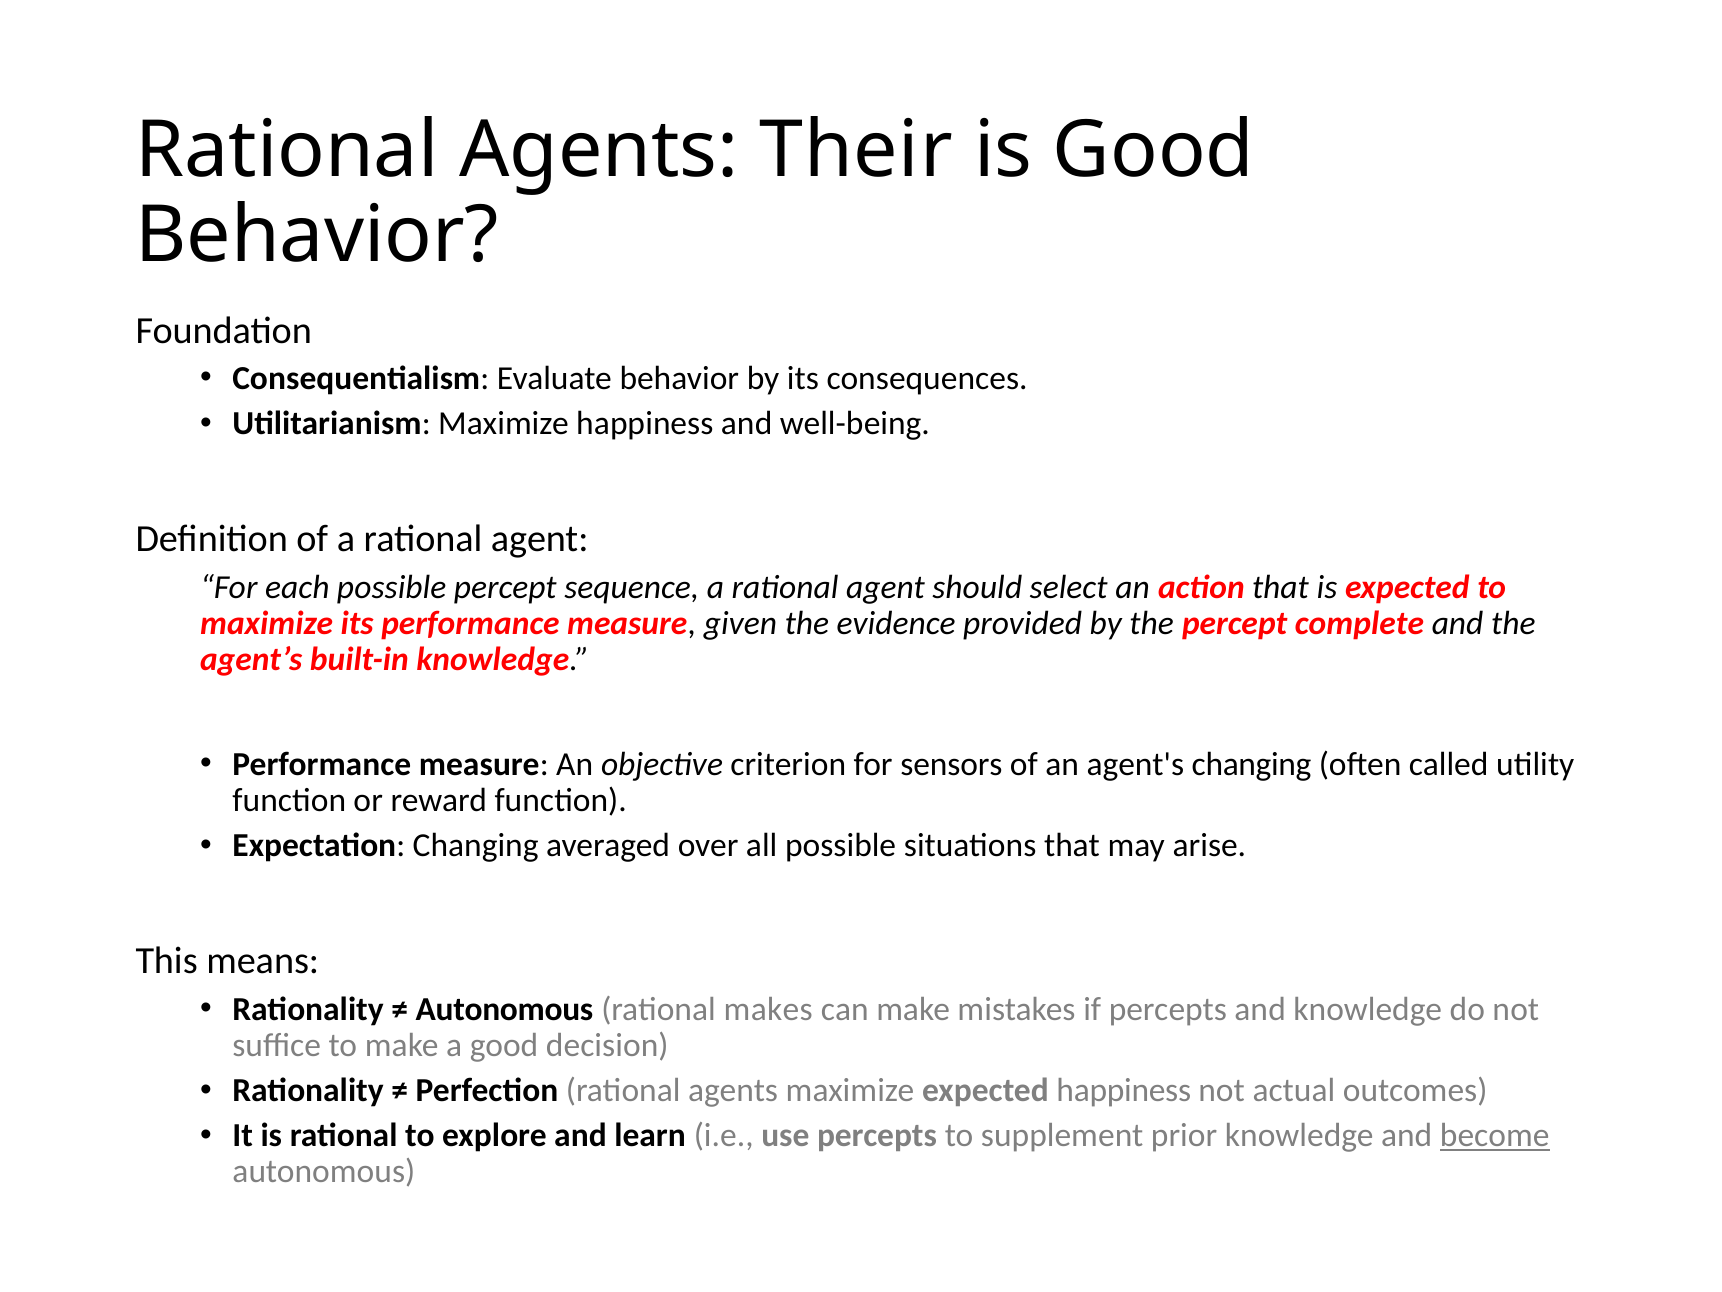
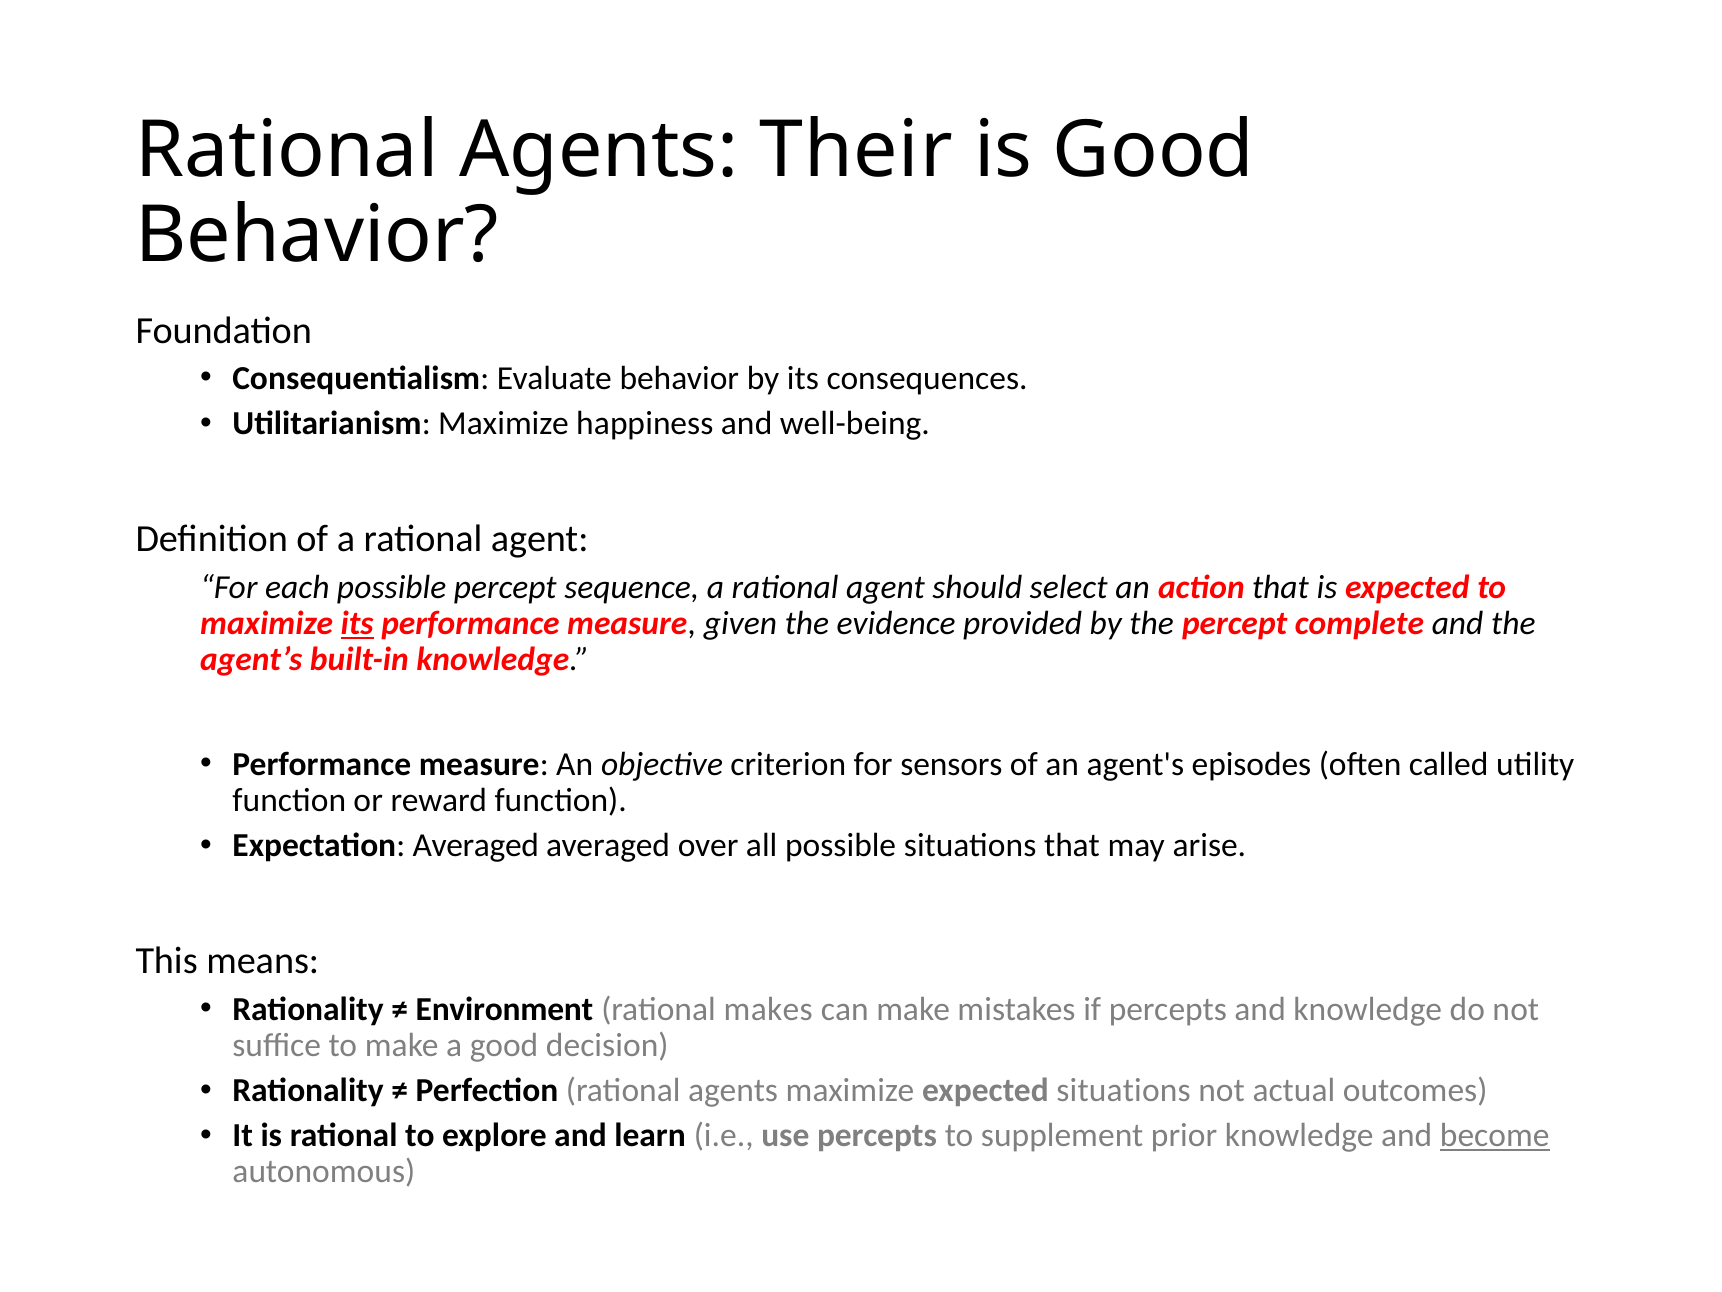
its at (357, 623) underline: none -> present
agent's changing: changing -> episodes
Expectation Changing: Changing -> Averaged
Autonomous at (504, 1009): Autonomous -> Environment
expected happiness: happiness -> situations
